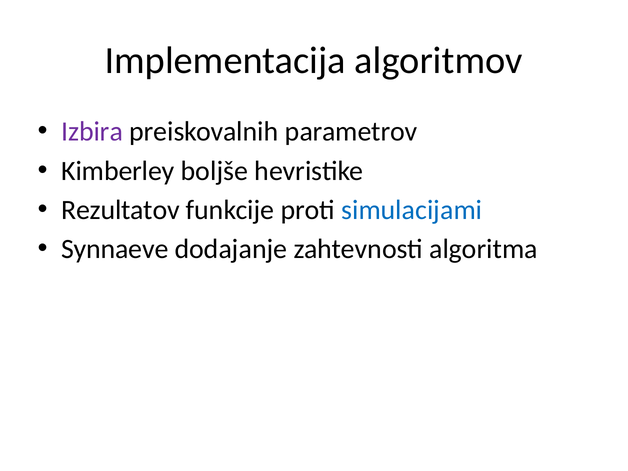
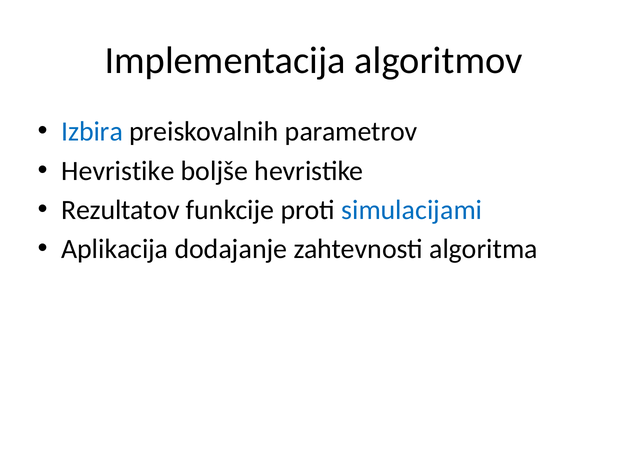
Izbira colour: purple -> blue
Kimberley at (118, 171): Kimberley -> Hevristike
Synnaeve: Synnaeve -> Aplikacija
